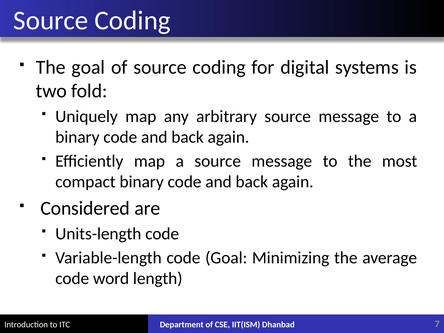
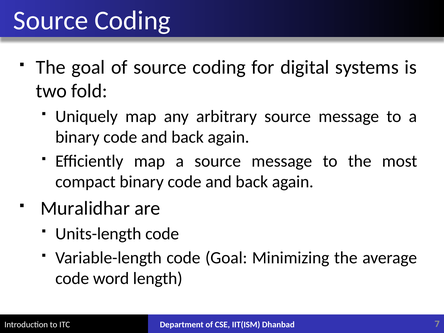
Considered: Considered -> Muralidhar
